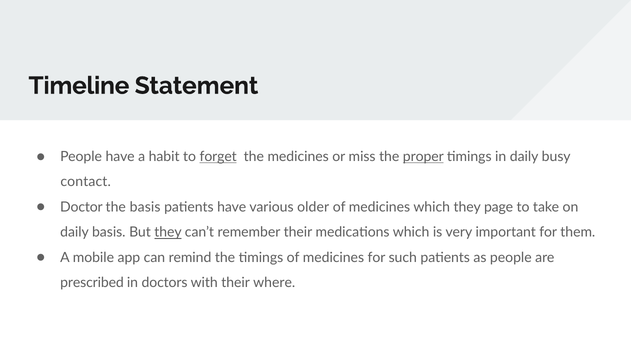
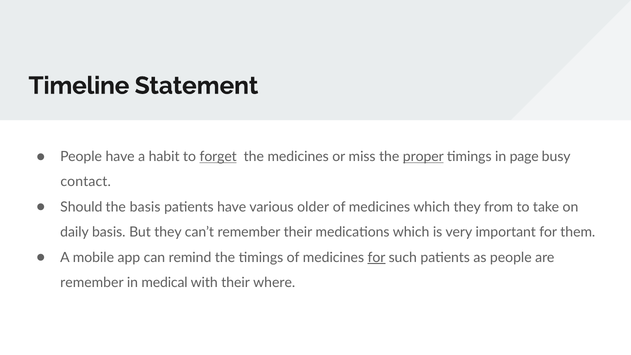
in daily: daily -> page
Doctor: Doctor -> Should
page: page -> from
they at (168, 232) underline: present -> none
for at (377, 257) underline: none -> present
prescribed at (92, 283): prescribed -> remember
doctors: doctors -> medical
